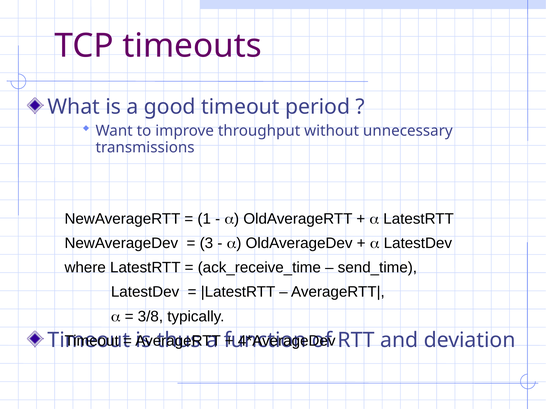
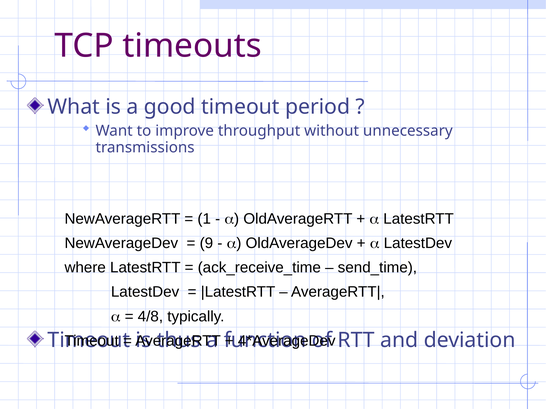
3: 3 -> 9
3/8: 3/8 -> 4/8
